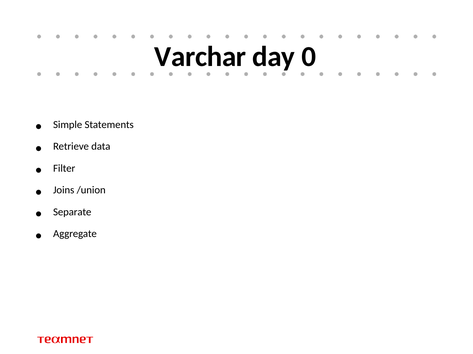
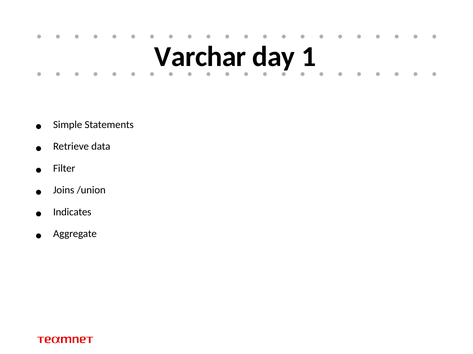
0: 0 -> 1
Separate: Separate -> Indicates
